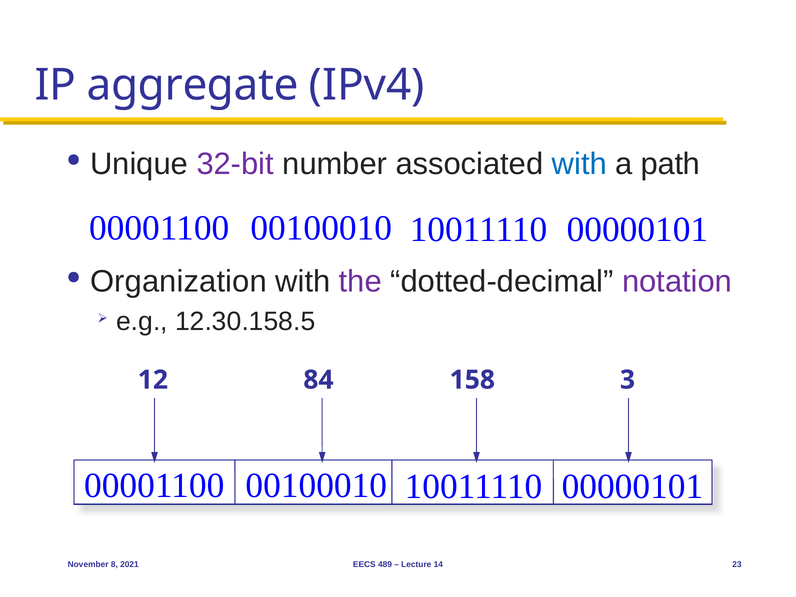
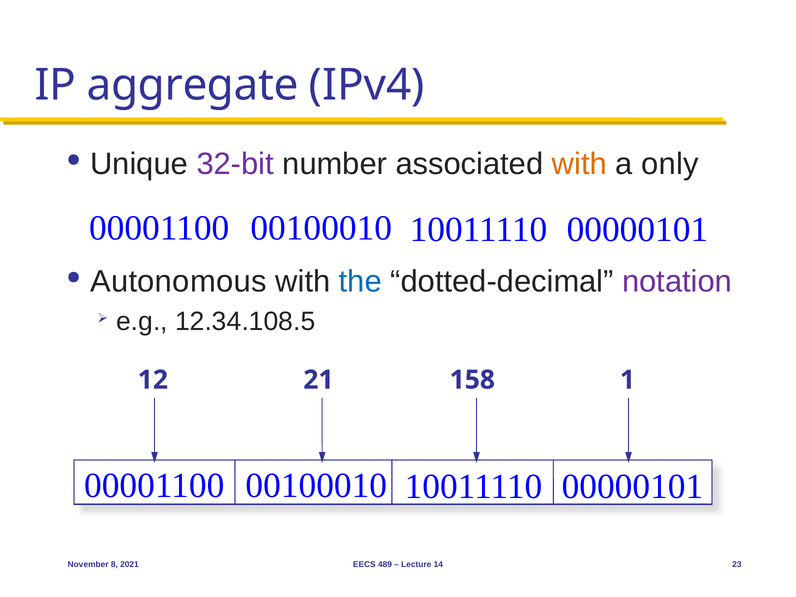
with at (579, 164) colour: blue -> orange
path: path -> only
Organization: Organization -> Autonomous
the colour: purple -> blue
12.30.158.5: 12.30.158.5 -> 12.34.108.5
84: 84 -> 21
3: 3 -> 1
